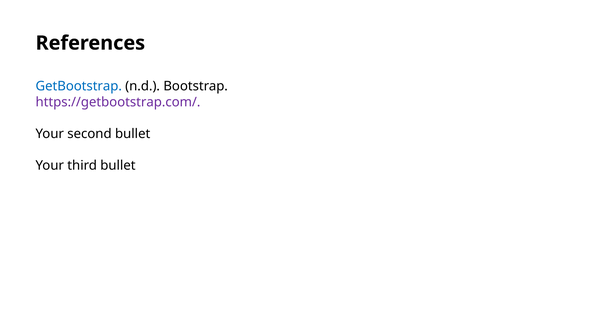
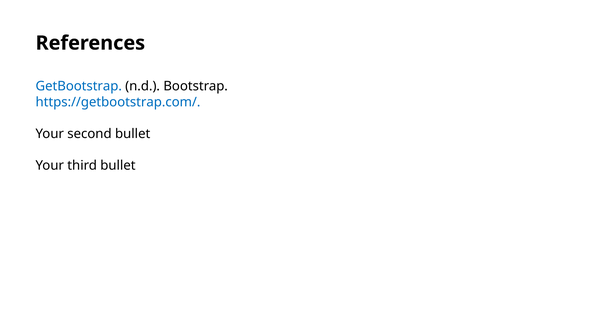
https://getbootstrap.com/ colour: purple -> blue
